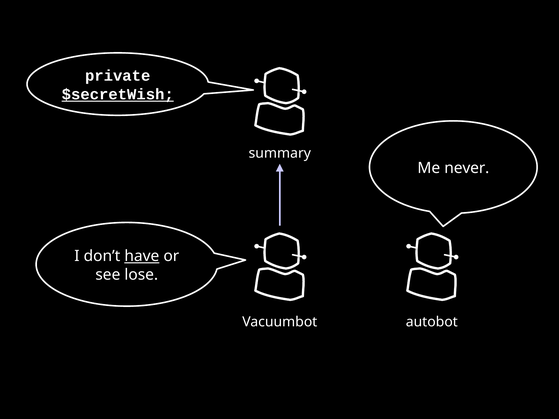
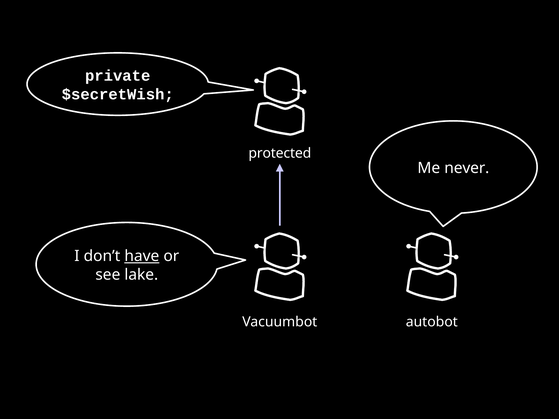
$secretWish underline: present -> none
summary: summary -> protected
lose: lose -> lake
